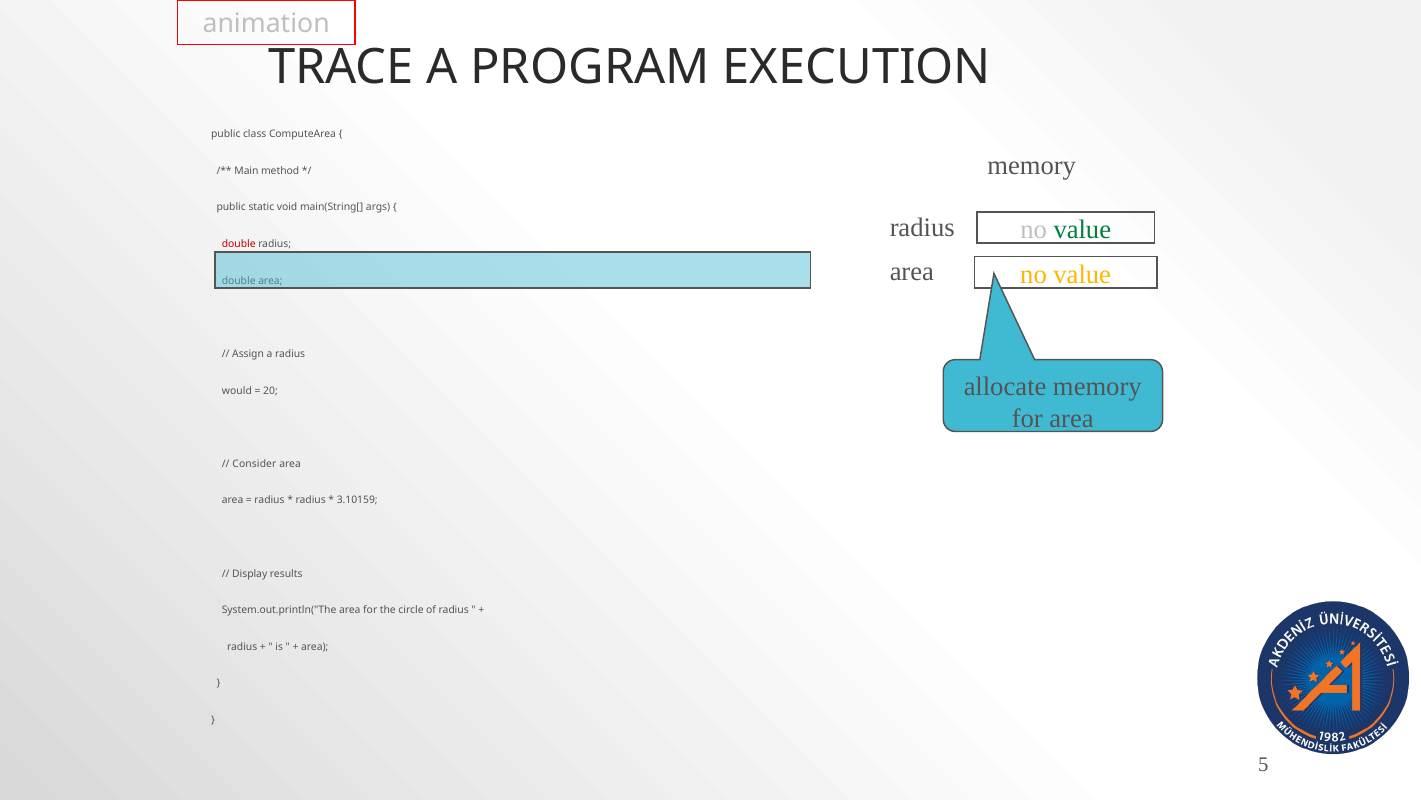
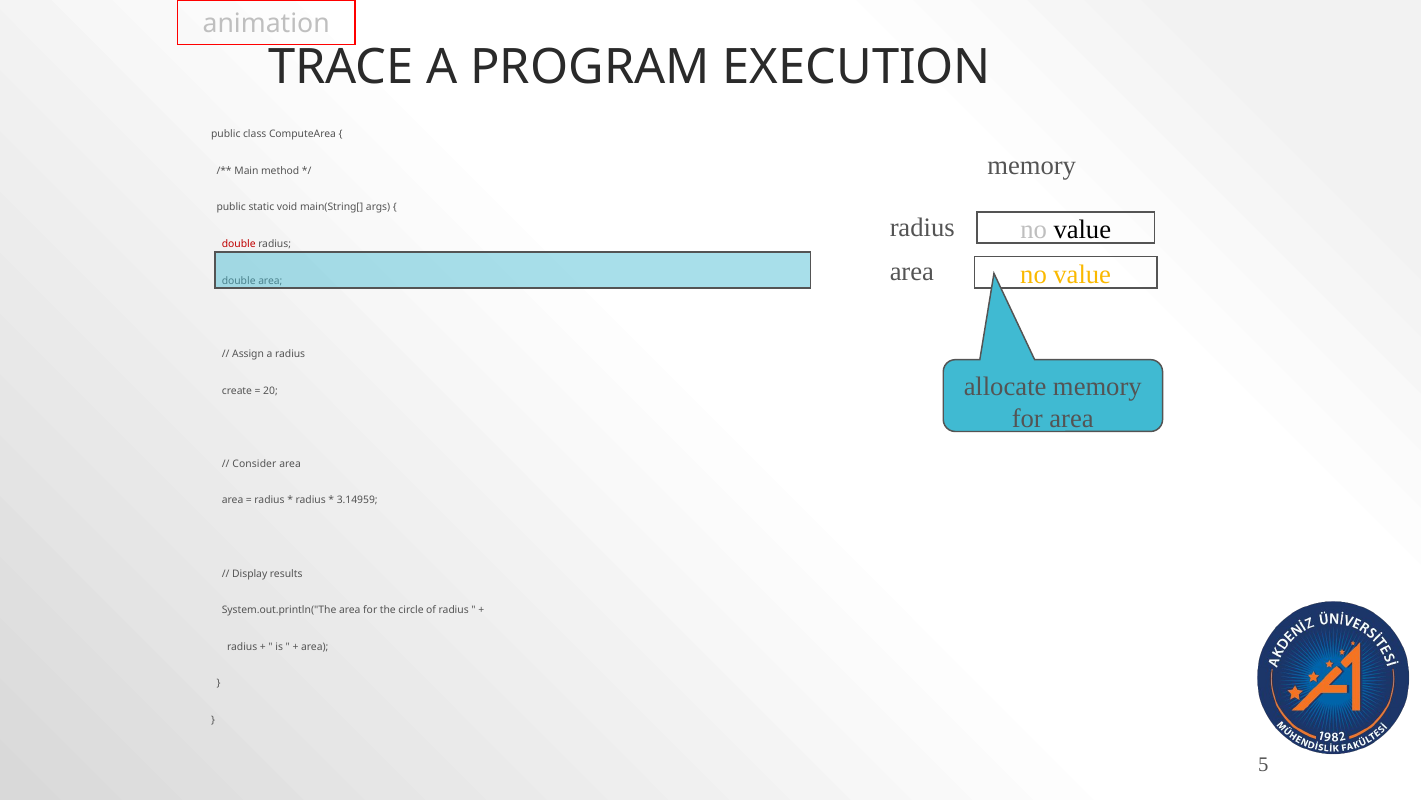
value at (1082, 229) colour: green -> black
would: would -> create
3.10159: 3.10159 -> 3.14959
